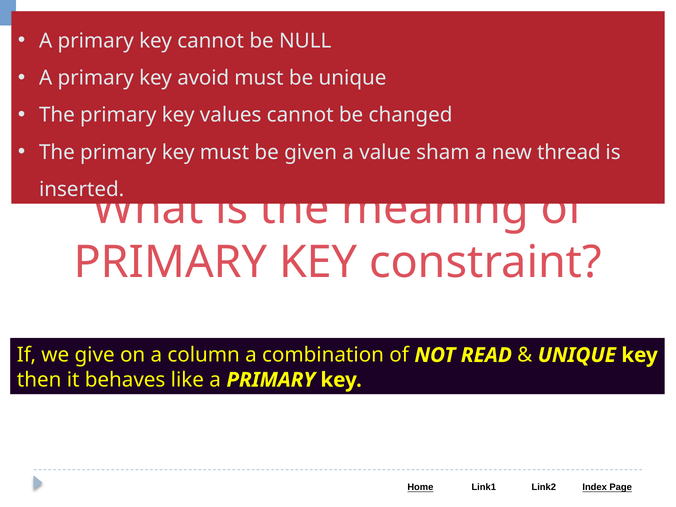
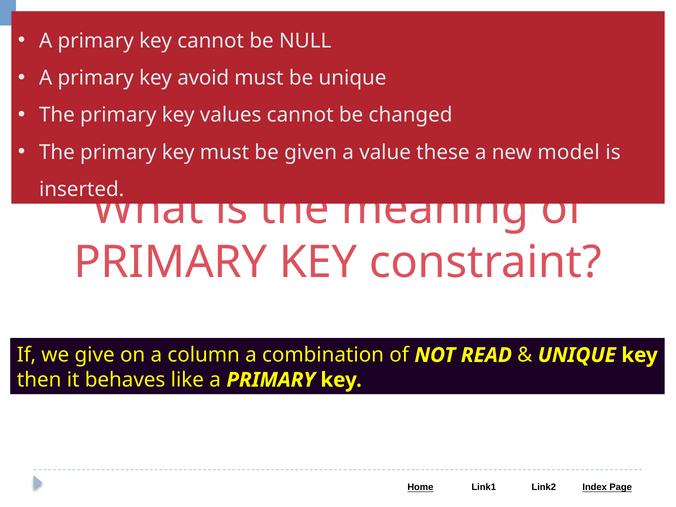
sham: sham -> these
thread: thread -> model
